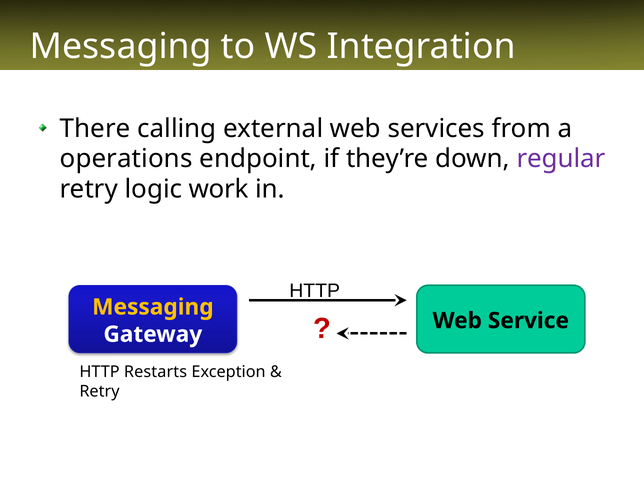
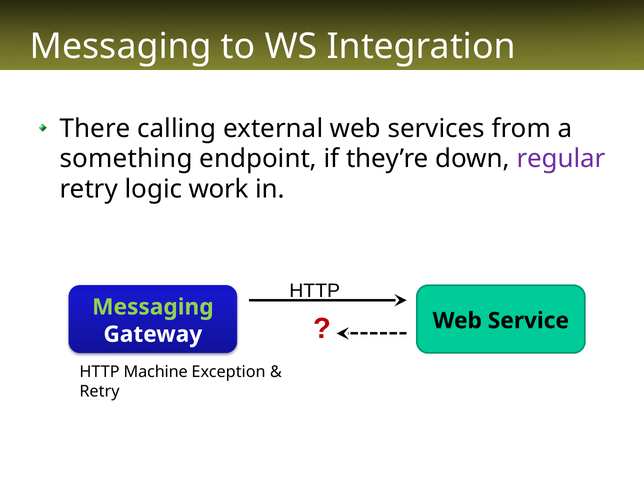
operations: operations -> something
Messaging at (153, 307) colour: yellow -> light green
Restarts: Restarts -> Machine
